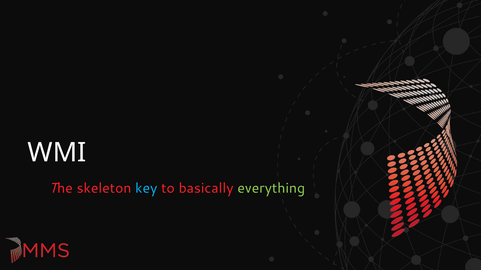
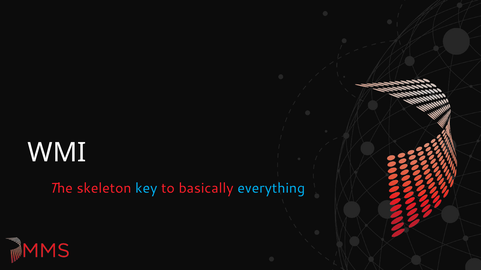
everything colour: light green -> light blue
